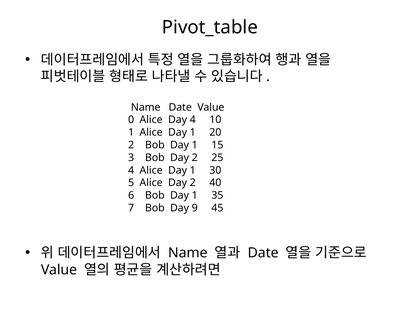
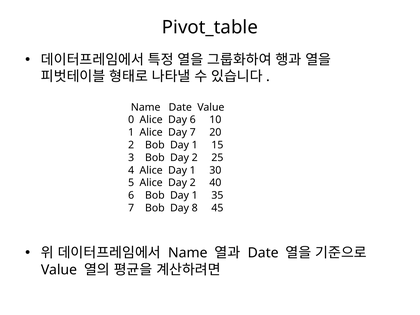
Day 4: 4 -> 6
1 Alice Day 1: 1 -> 7
9: 9 -> 8
